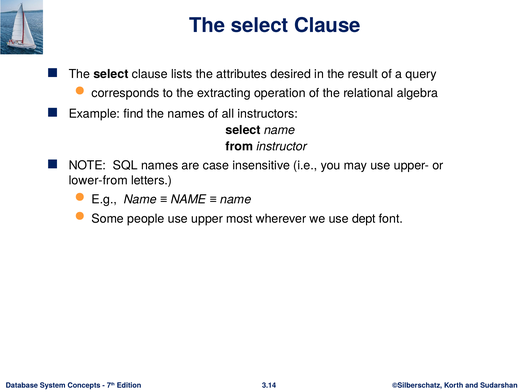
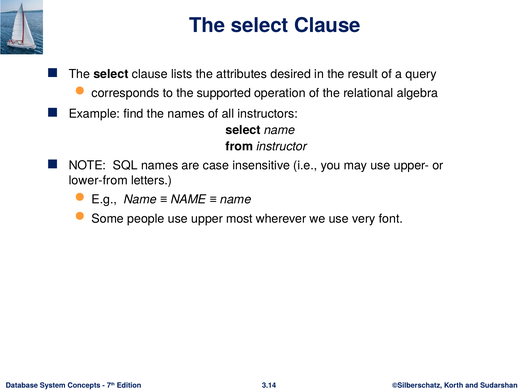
extracting: extracting -> supported
dept: dept -> very
